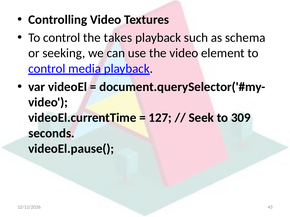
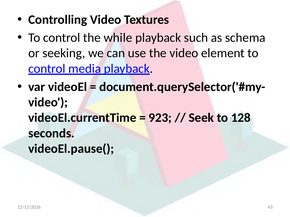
takes: takes -> while
127: 127 -> 923
309: 309 -> 128
